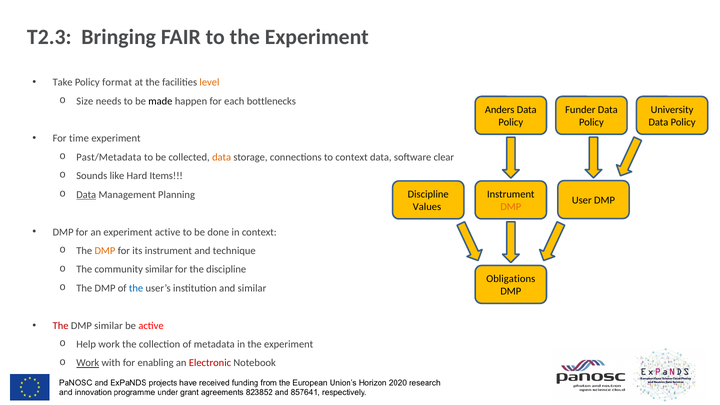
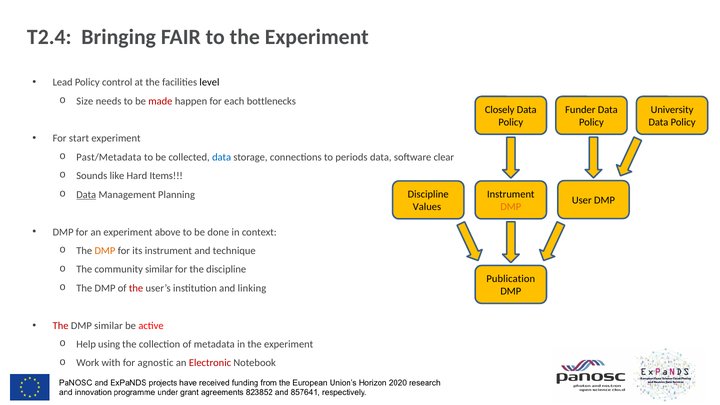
T2.3: T2.3 -> T2.4
Take: Take -> Lead
format: format -> control
level colour: orange -> black
made colour: black -> red
Anders: Anders -> Closely
time: time -> start
data at (222, 157) colour: orange -> blue
to context: context -> periods
experiment active: active -> above
Obligations: Obligations -> Publication
the at (136, 288) colour: blue -> red
and similar: similar -> linking
Help work: work -> using
Work at (88, 363) underline: present -> none
enabling: enabling -> agnostic
